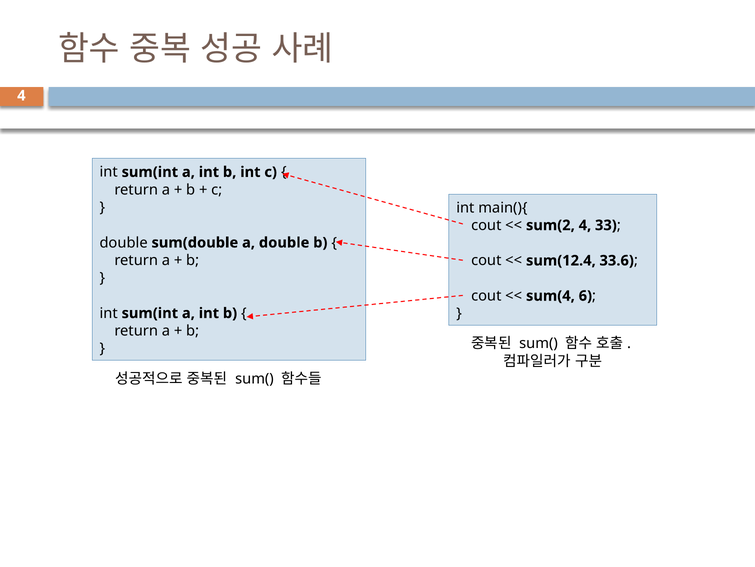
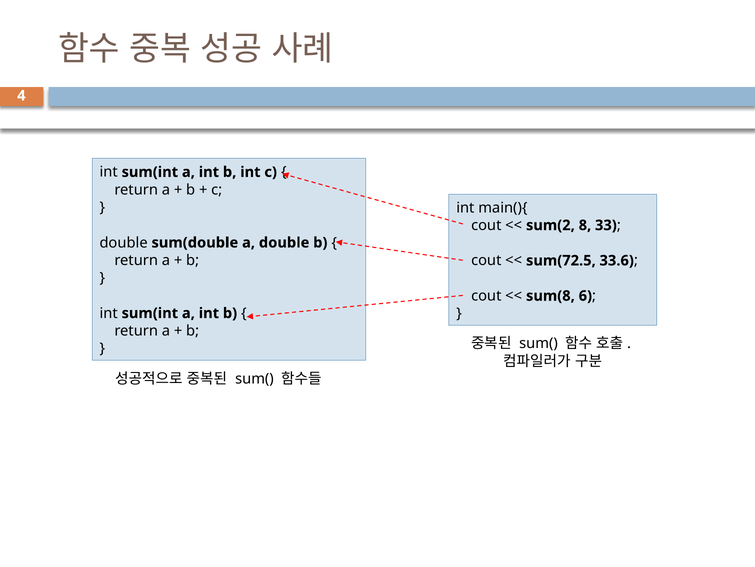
sum(2 4: 4 -> 8
sum(12.4: sum(12.4 -> sum(72.5
sum(4: sum(4 -> sum(8
